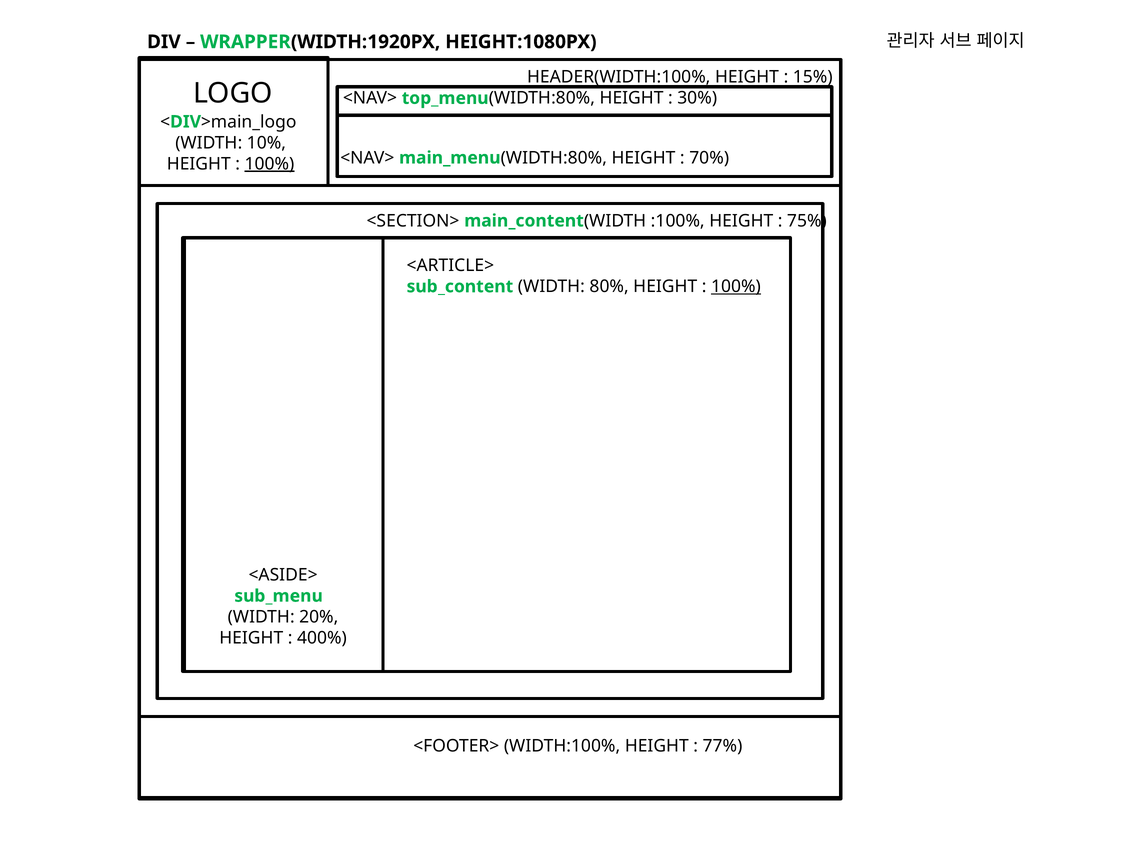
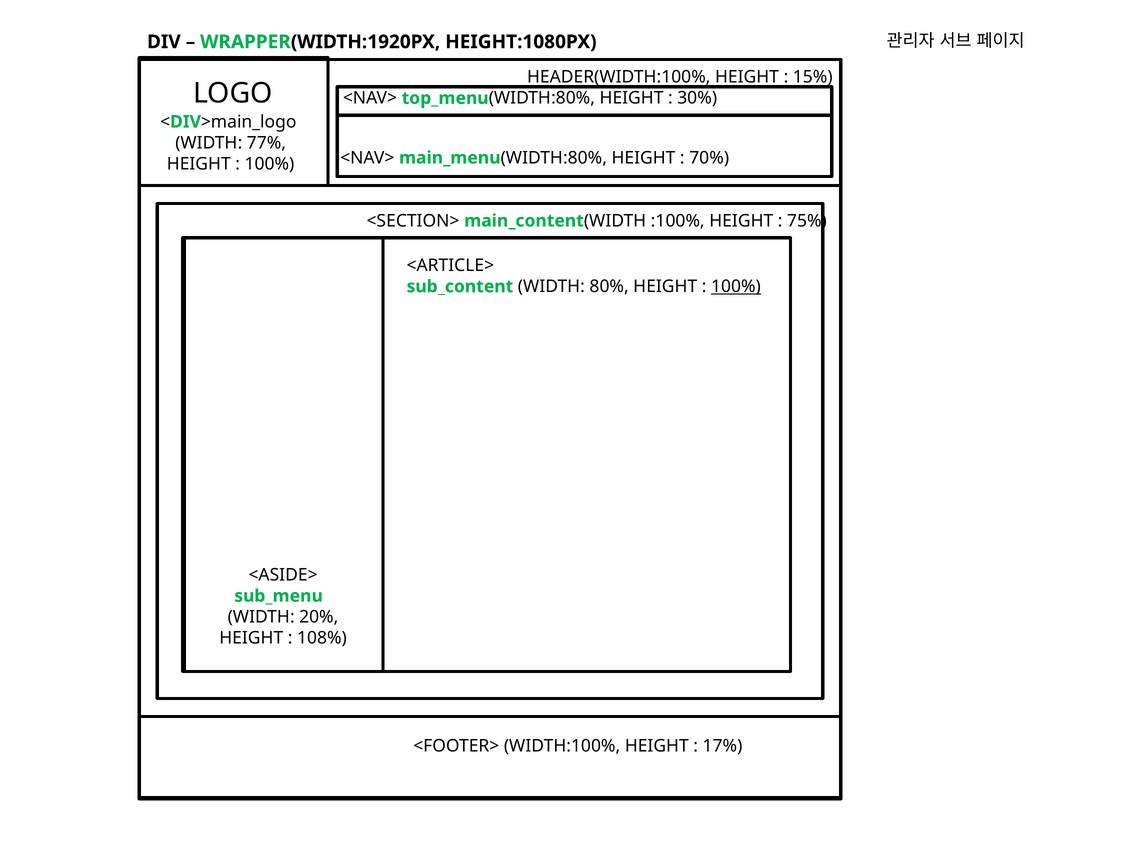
10%: 10% -> 77%
100% at (269, 164) underline: present -> none
400%: 400% -> 108%
77%: 77% -> 17%
